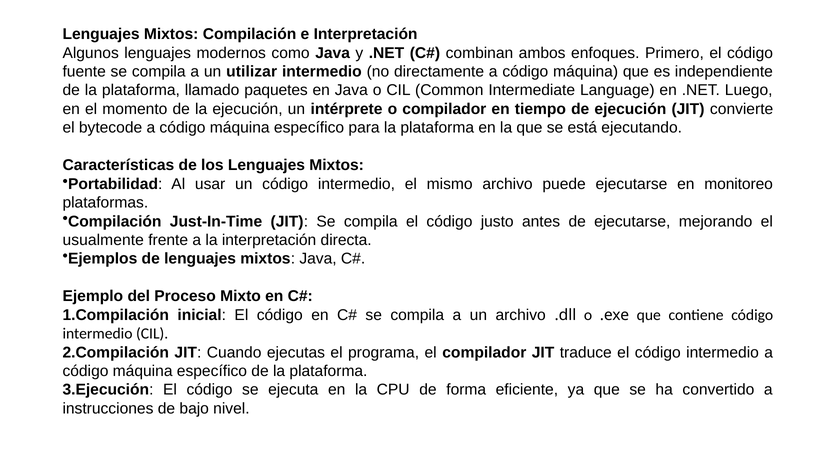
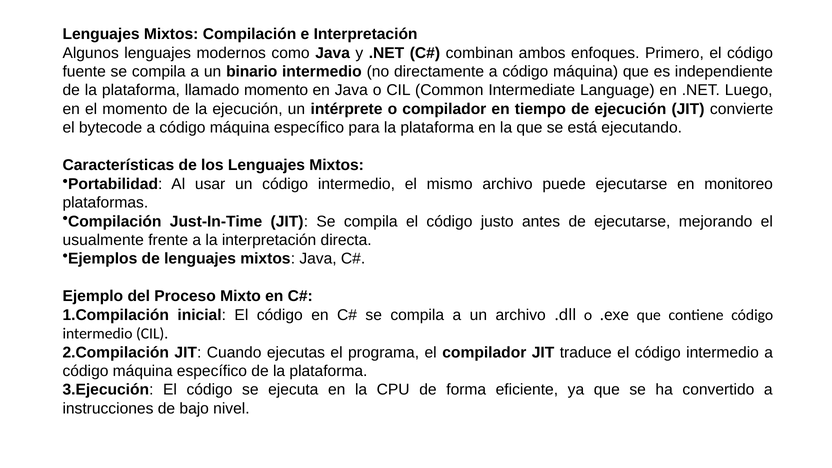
utilizar: utilizar -> binario
llamado paquetes: paquetes -> momento
